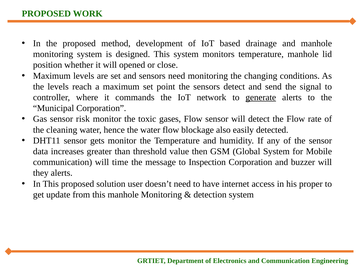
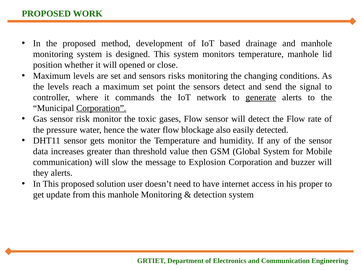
sensors need: need -> risks
Corporation at (101, 108) underline: none -> present
cleaning: cleaning -> pressure
time: time -> slow
Inspection: Inspection -> Explosion
